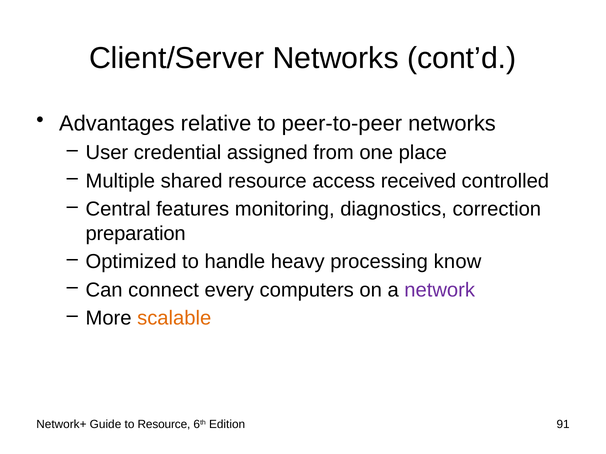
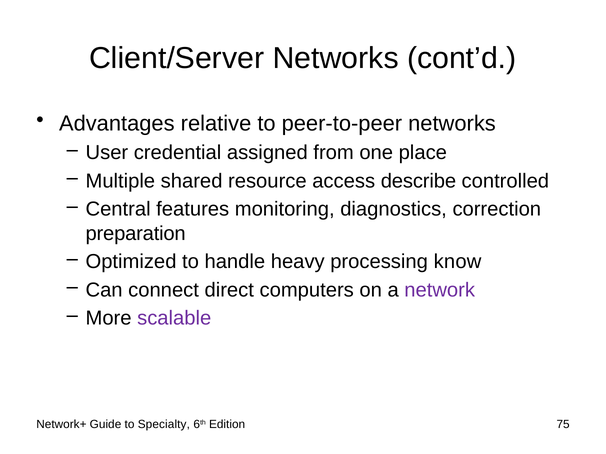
received: received -> describe
every: every -> direct
scalable colour: orange -> purple
to Resource: Resource -> Specialty
91: 91 -> 75
